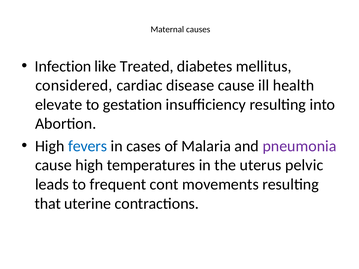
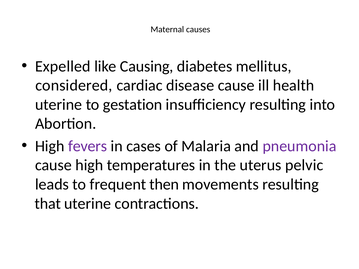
Infection: Infection -> Expelled
Treated: Treated -> Causing
elevate at (59, 105): elevate -> uterine
fevers colour: blue -> purple
cont: cont -> then
